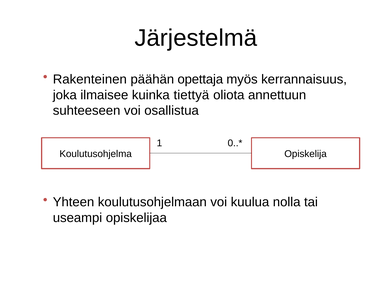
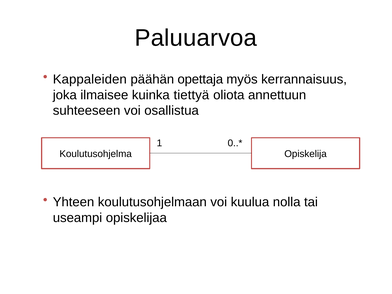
Järjestelmä: Järjestelmä -> Paluuarvoa
Rakenteinen: Rakenteinen -> Kappaleiden
